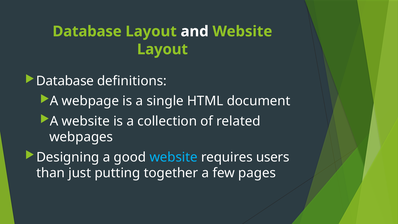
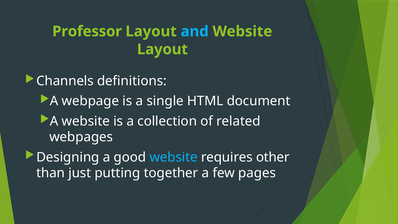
Database at (87, 31): Database -> Professor
and colour: white -> light blue
Database at (65, 81): Database -> Channels
users: users -> other
